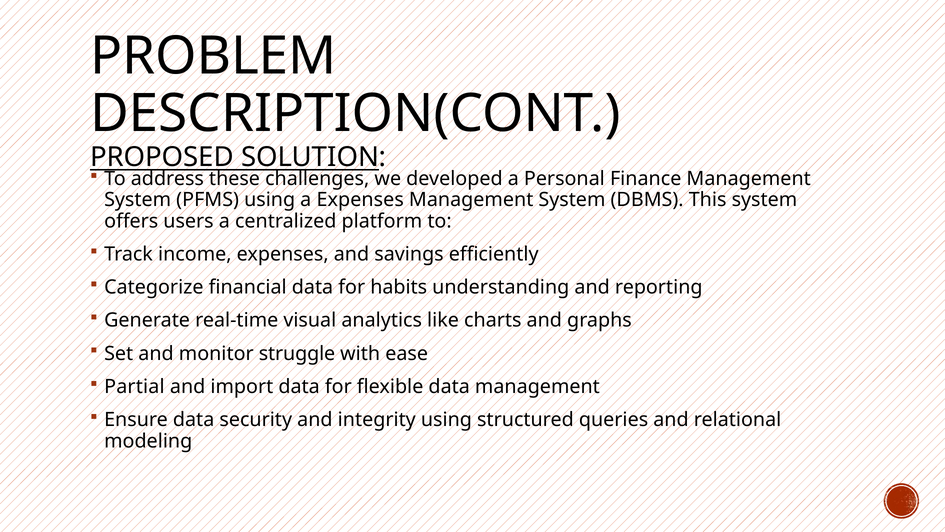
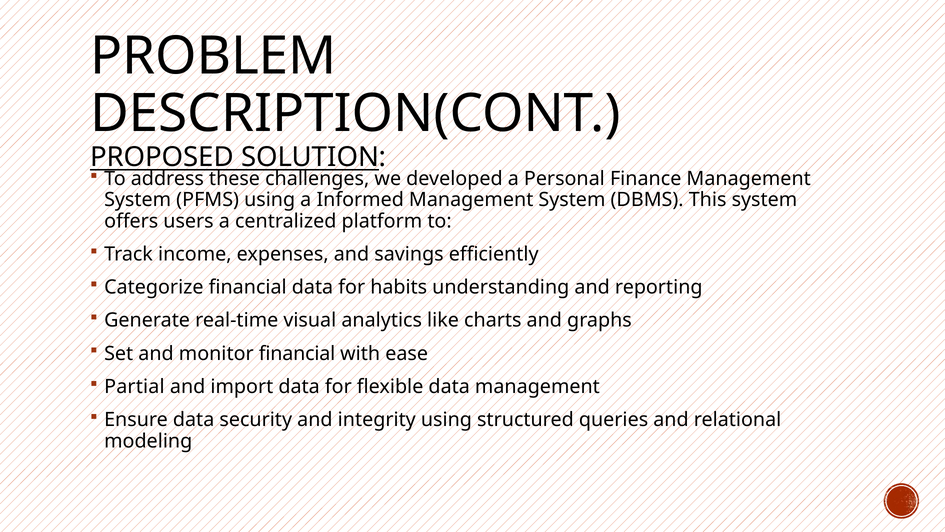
a Expenses: Expenses -> Informed
monitor struggle: struggle -> financial
